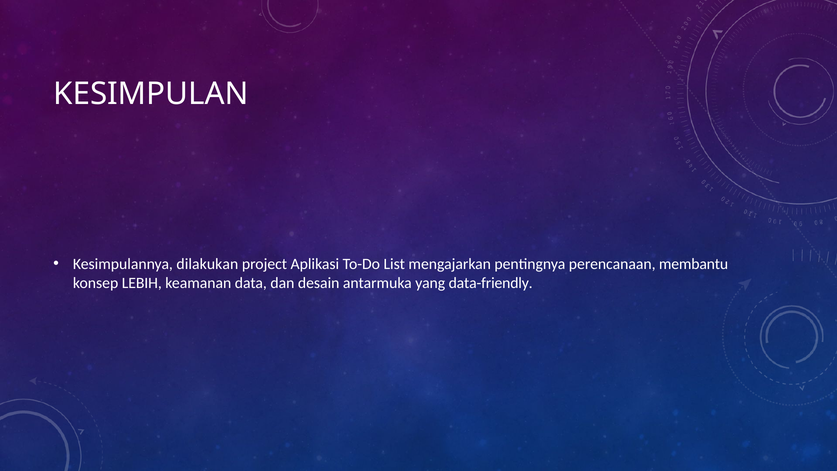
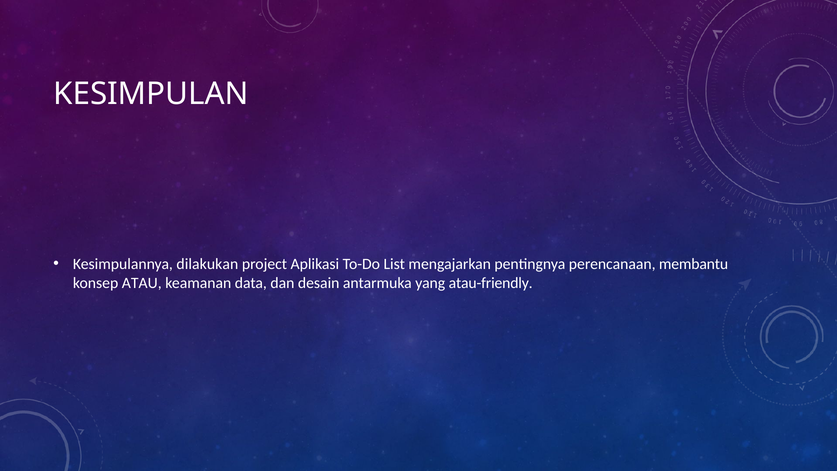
LEBIH: LEBIH -> ATAU
data-friendly: data-friendly -> atau-friendly
